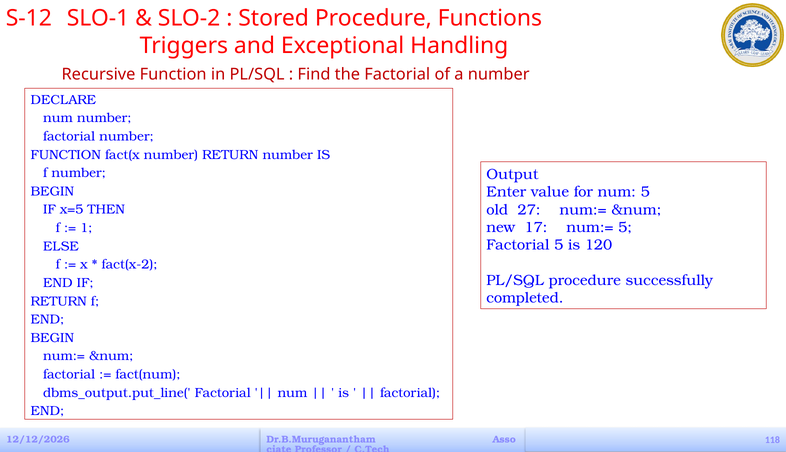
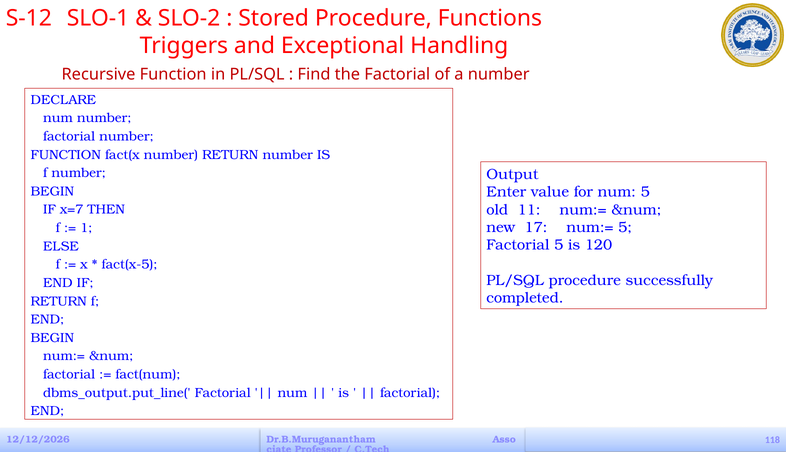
27: 27 -> 11
x=5: x=5 -> x=7
fact(x-2: fact(x-2 -> fact(x-5
